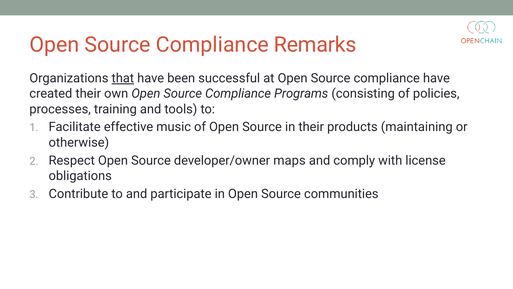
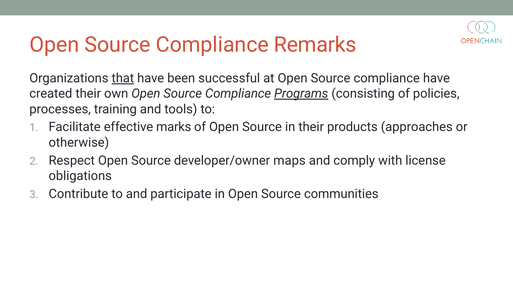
Programs underline: none -> present
music: music -> marks
maintaining: maintaining -> approaches
